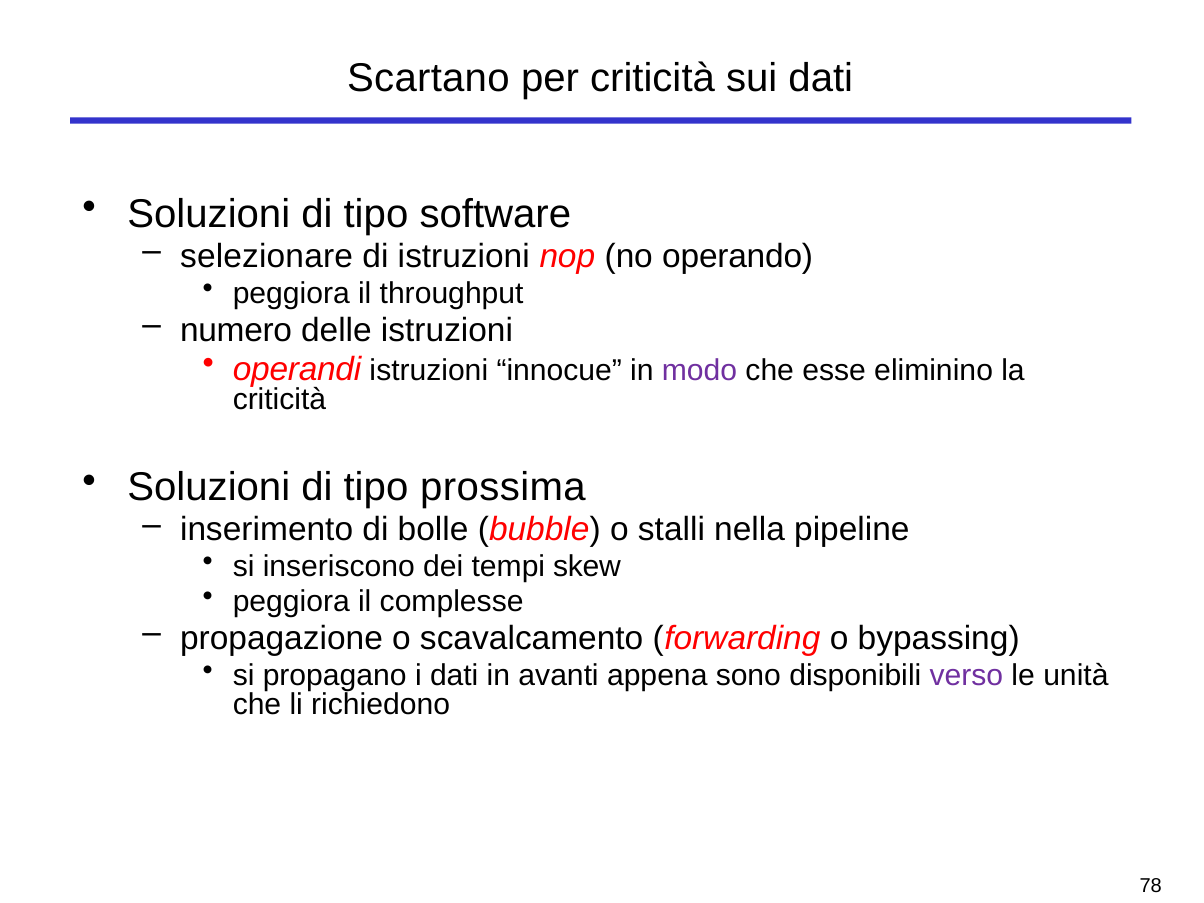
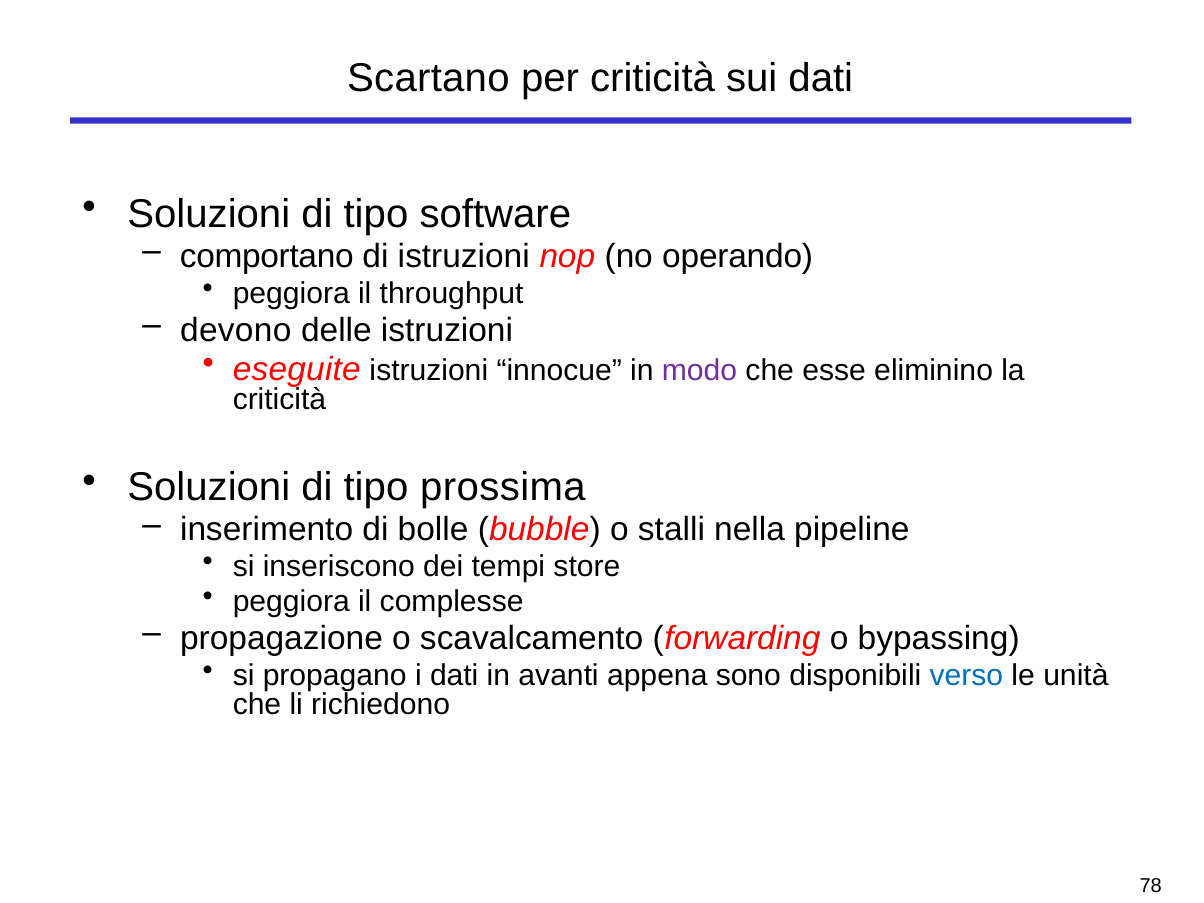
selezionare: selezionare -> comportano
numero: numero -> devono
operandi: operandi -> eseguite
skew: skew -> store
verso colour: purple -> blue
